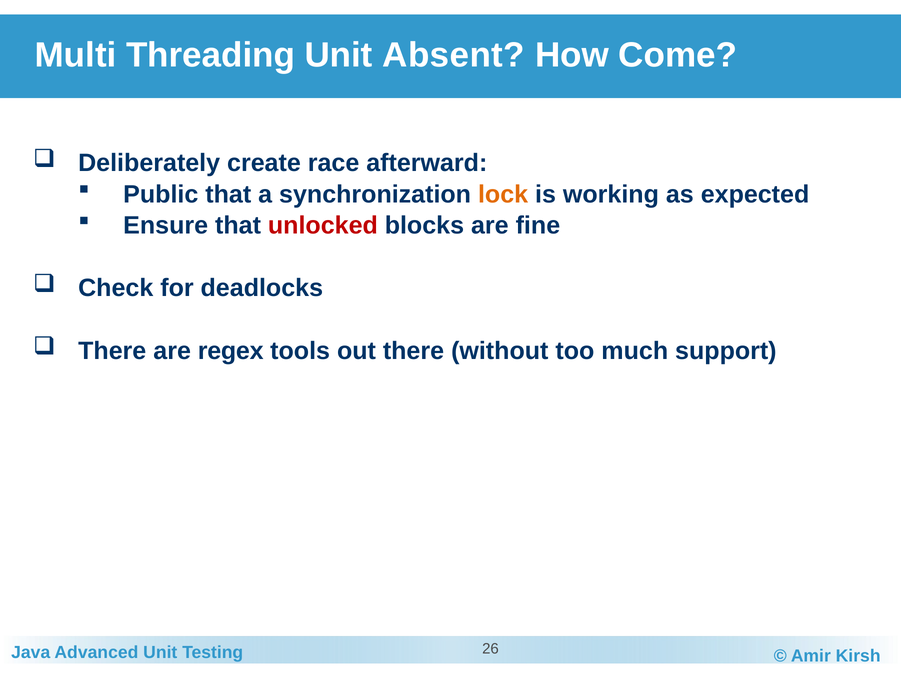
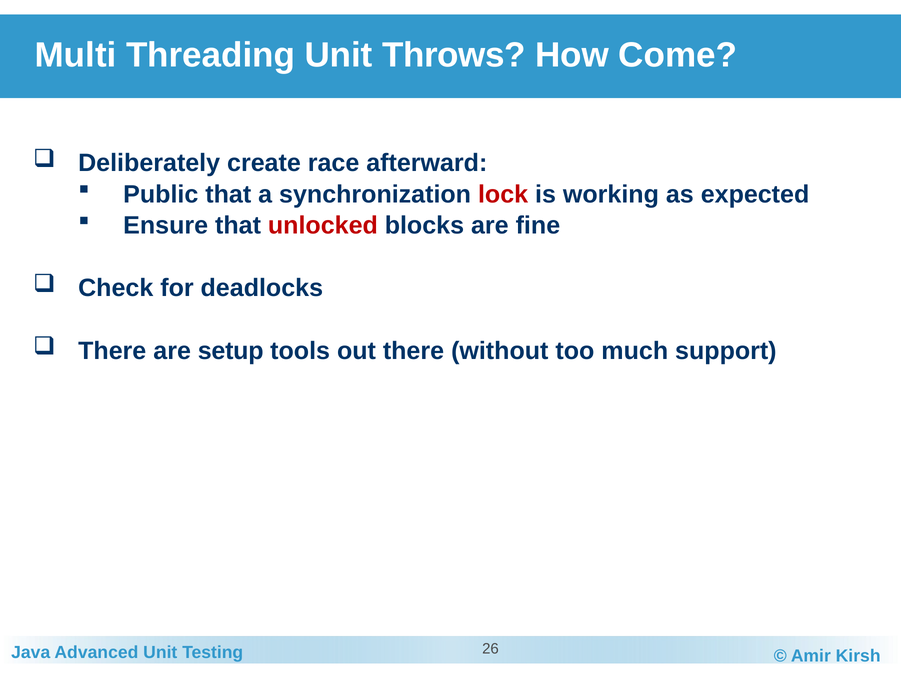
Absent: Absent -> Throws
lock colour: orange -> red
regex: regex -> setup
